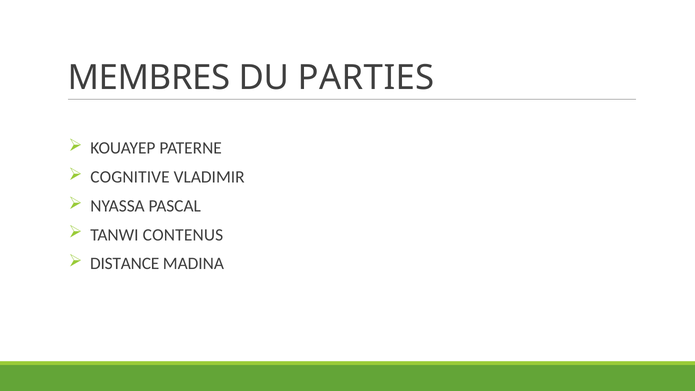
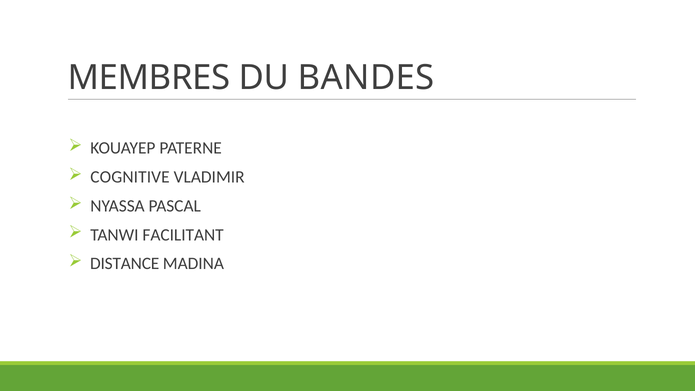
PARTIES: PARTIES -> BANDES
CONTENUS: CONTENUS -> FACILITANT
